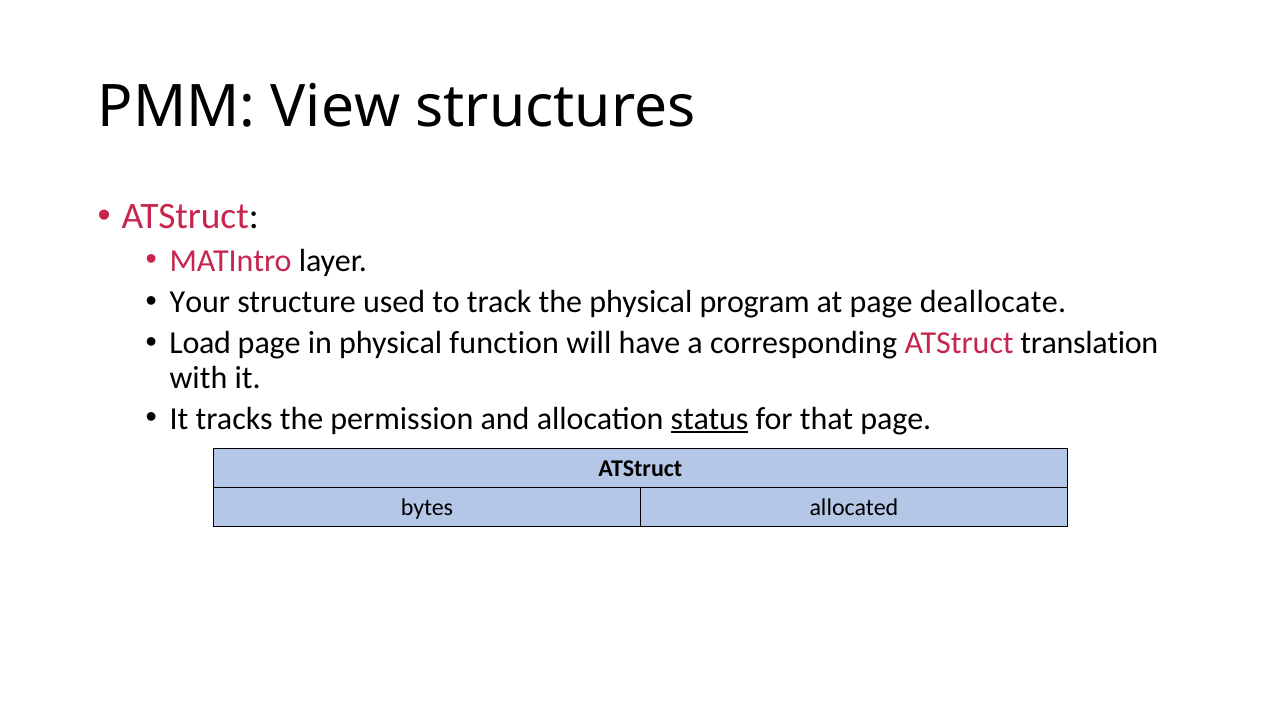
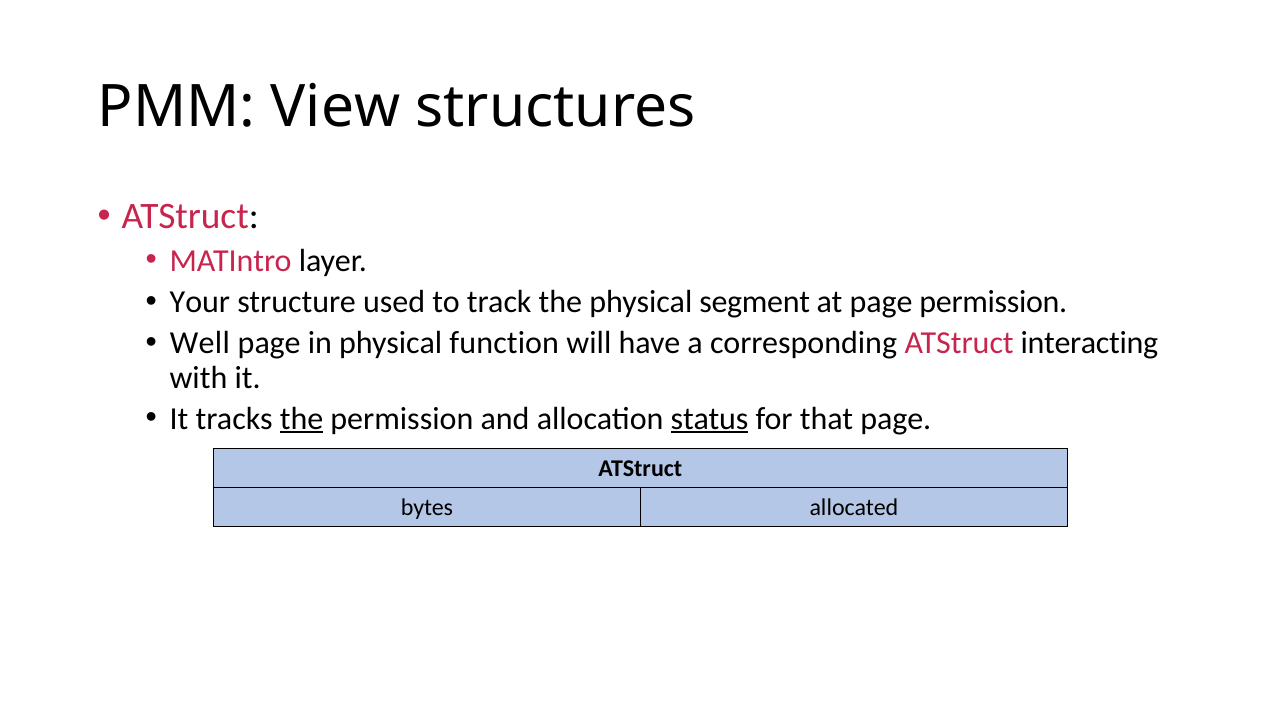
program: program -> segment
page deallocate: deallocate -> permission
Load: Load -> Well
translation: translation -> interacting
the at (302, 419) underline: none -> present
